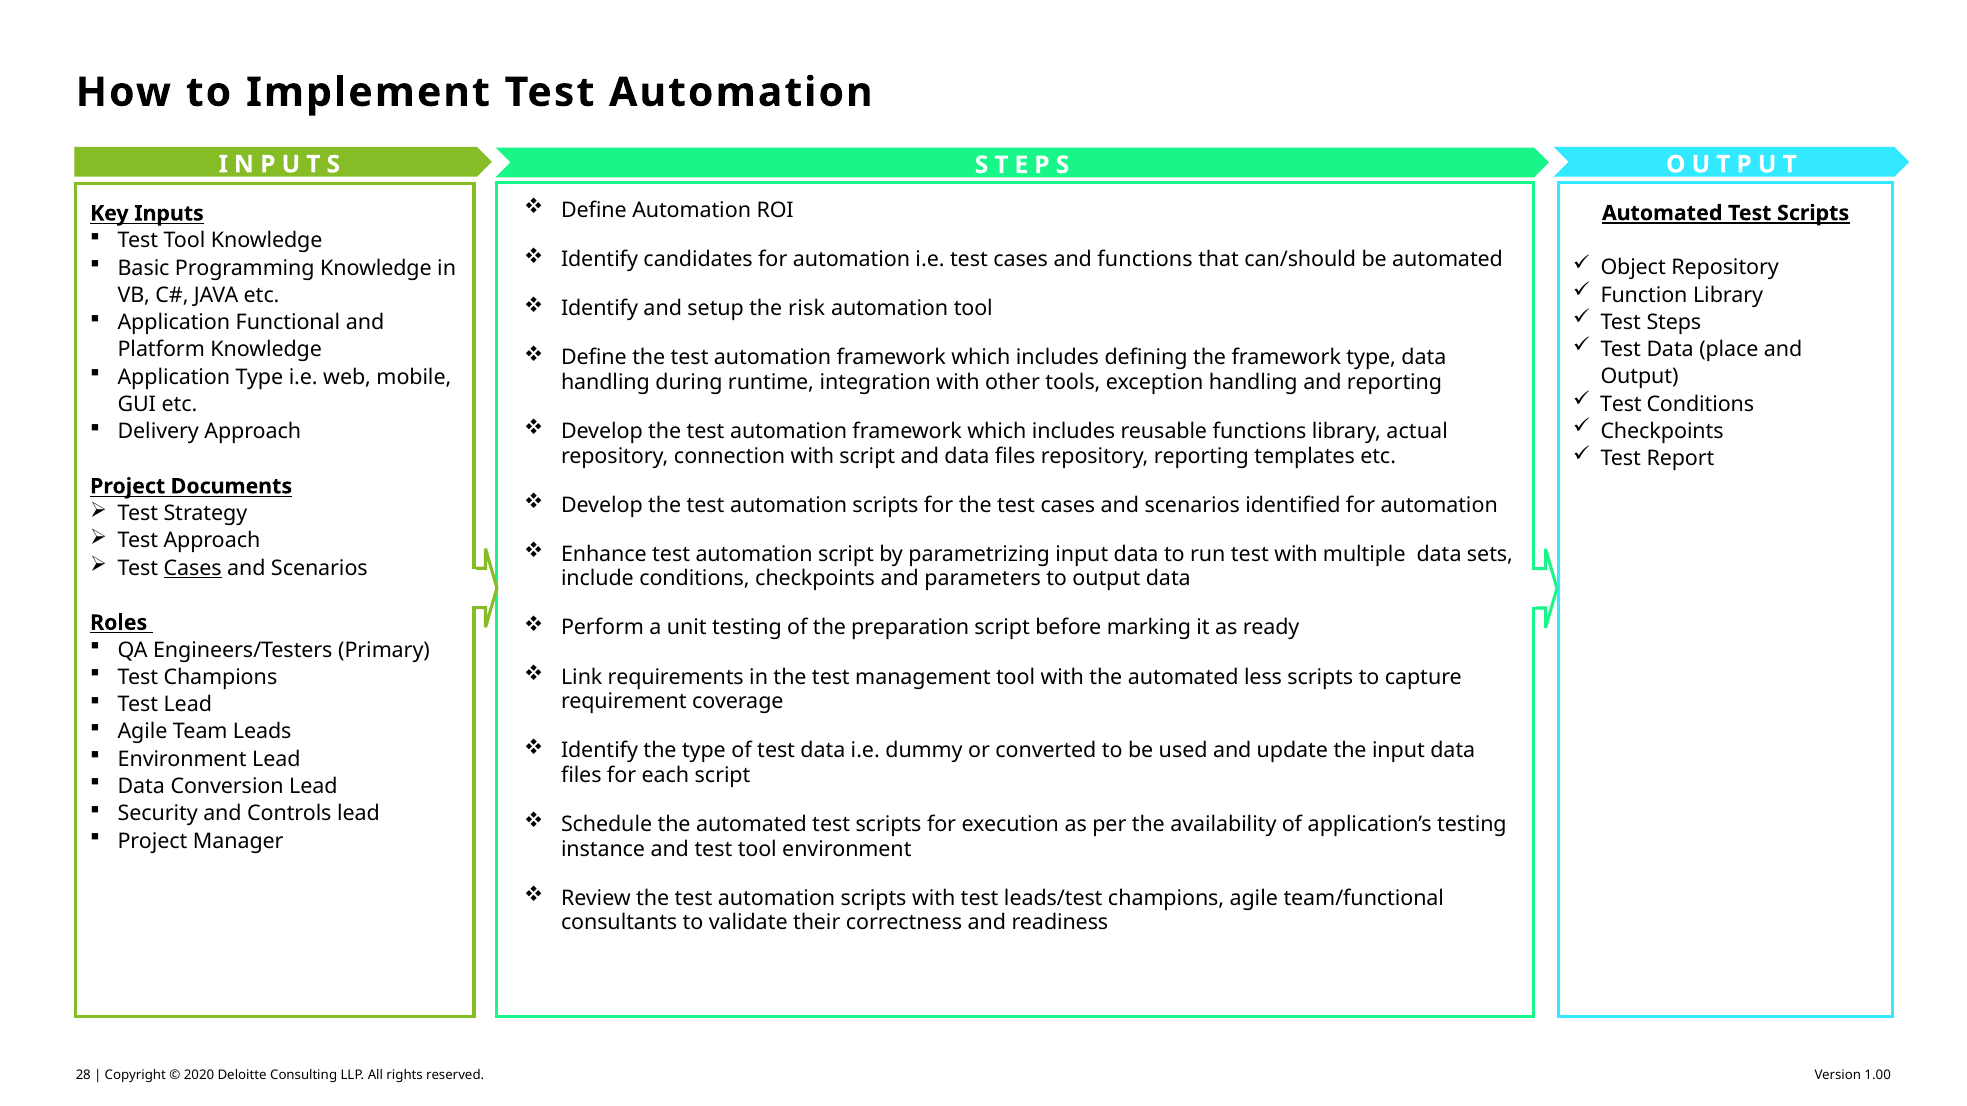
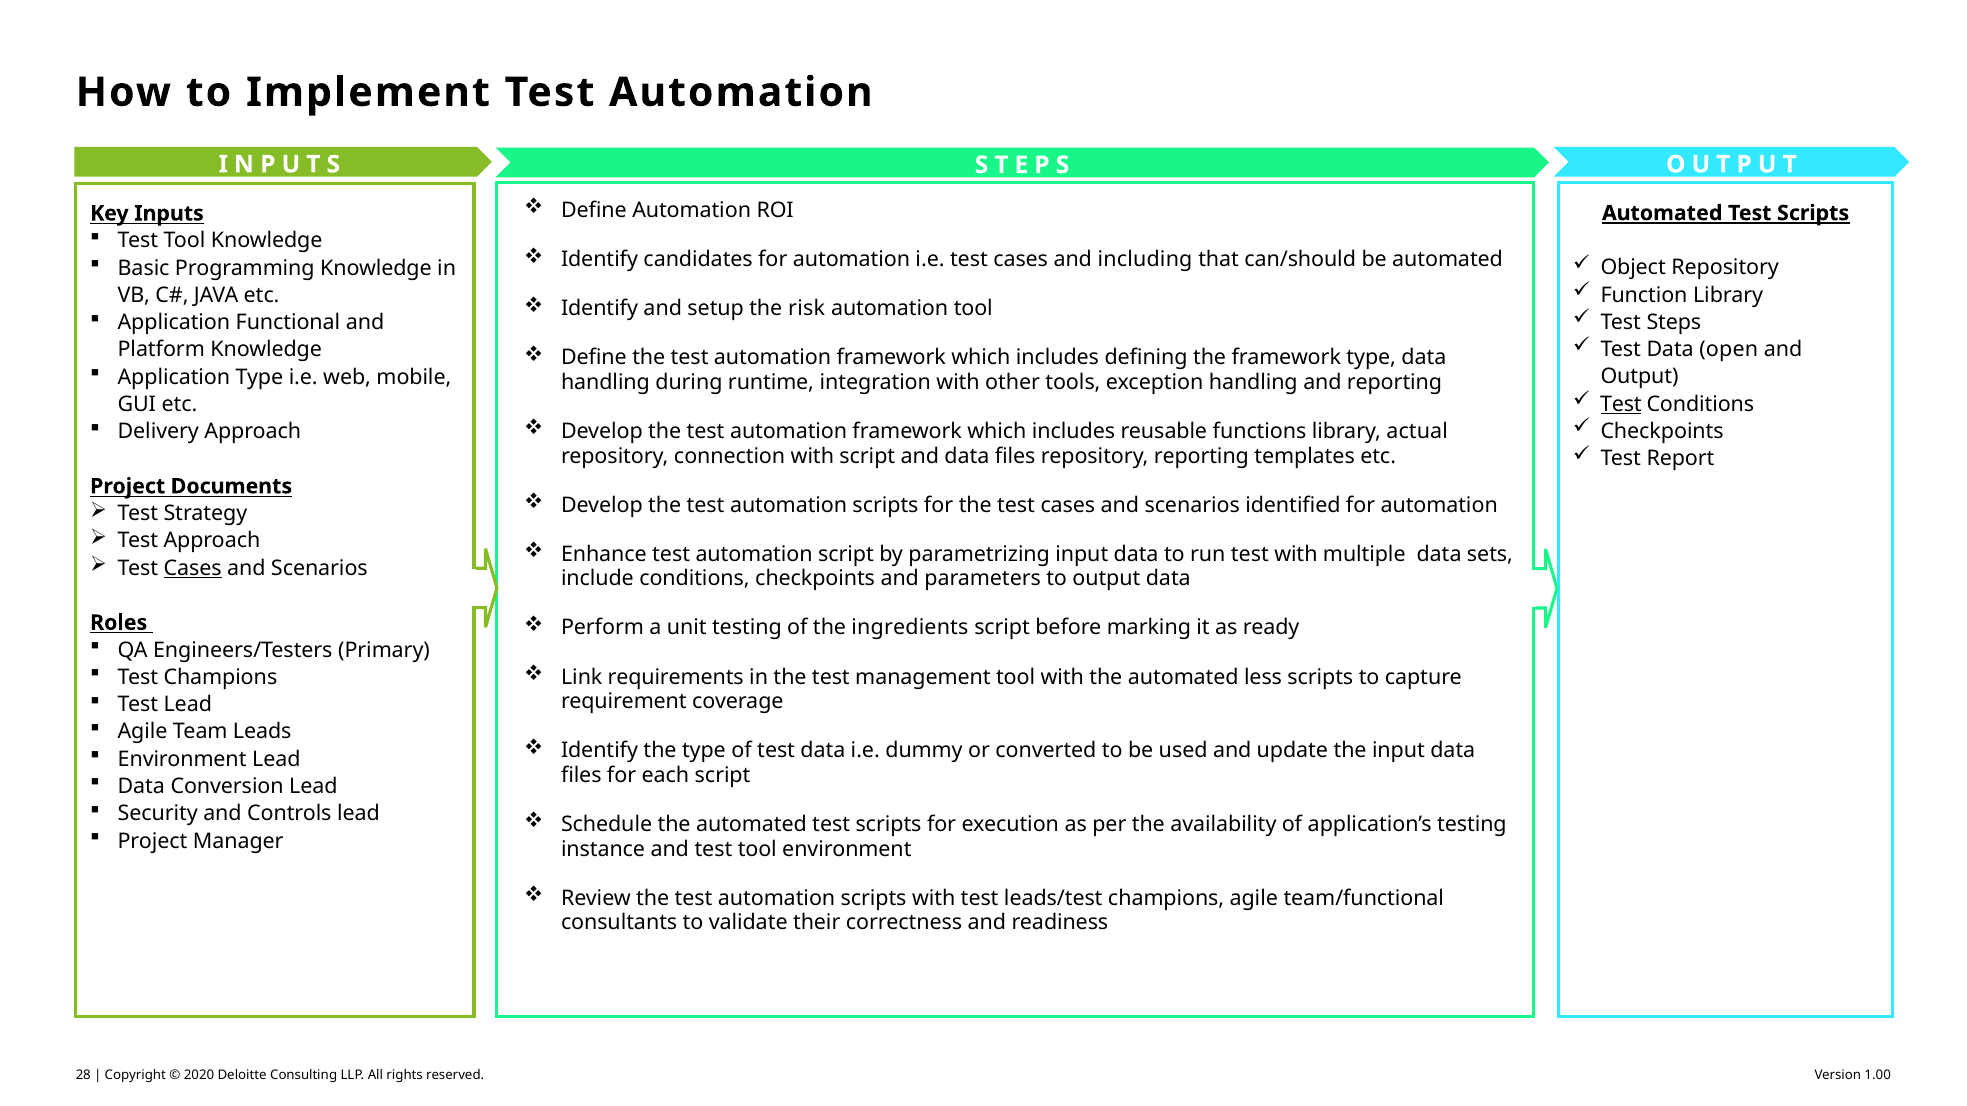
and functions: functions -> including
place: place -> open
Test at (1621, 404) underline: none -> present
preparation: preparation -> ingredients
